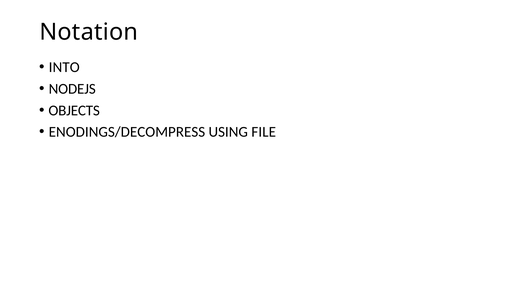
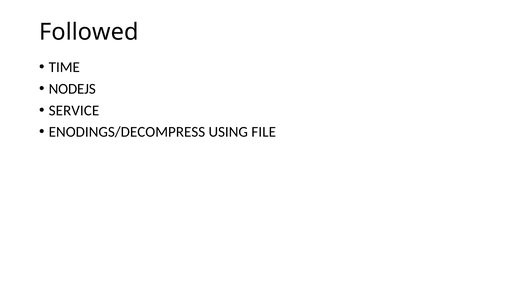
Notation: Notation -> Followed
INTO: INTO -> TIME
OBJECTS: OBJECTS -> SERVICE
